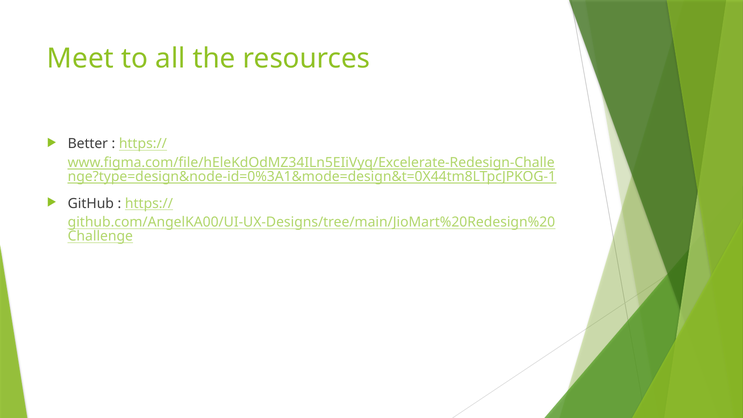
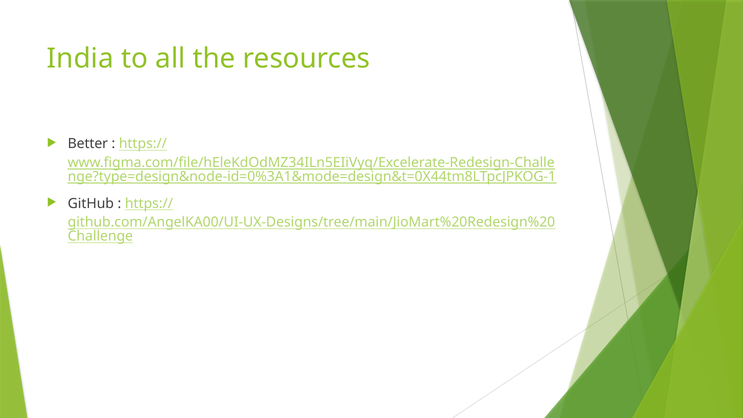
Meet: Meet -> India
